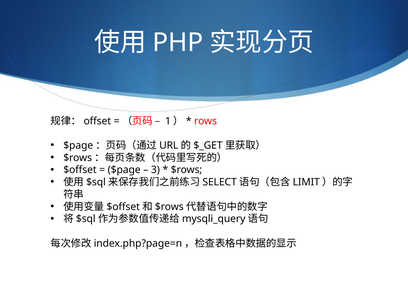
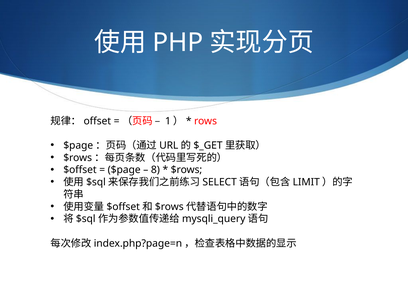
3: 3 -> 8
